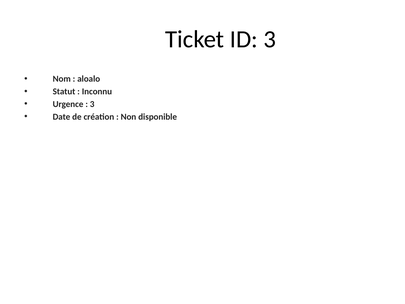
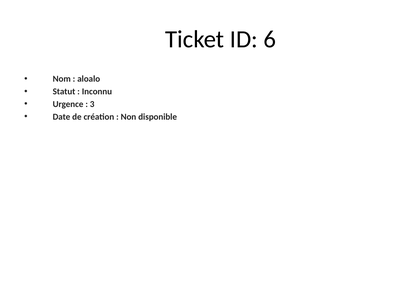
ID 3: 3 -> 6
